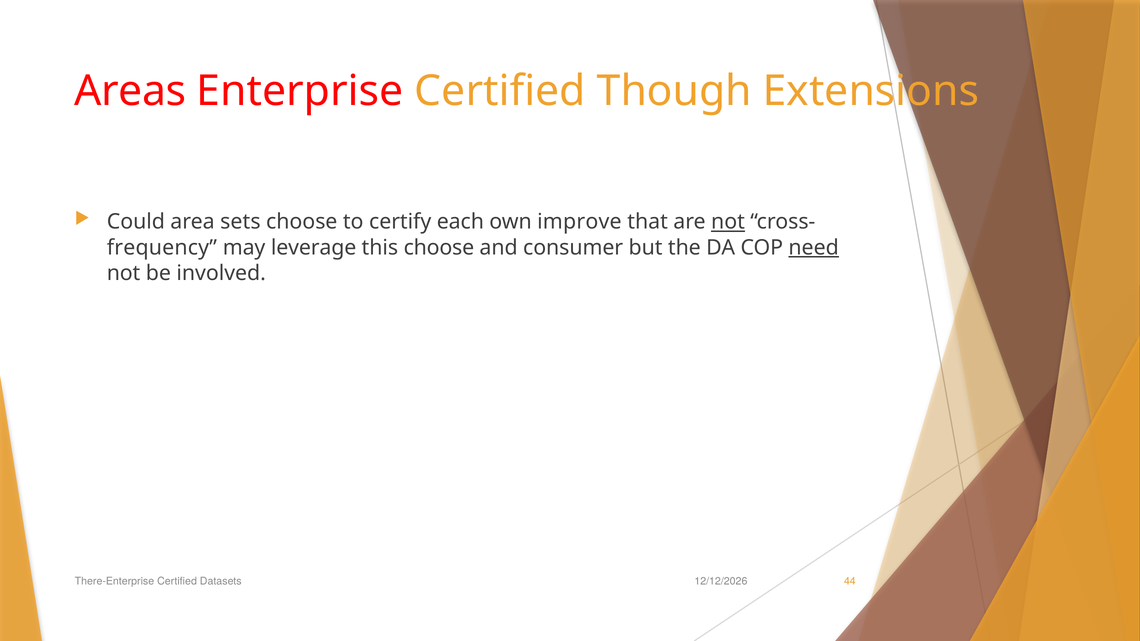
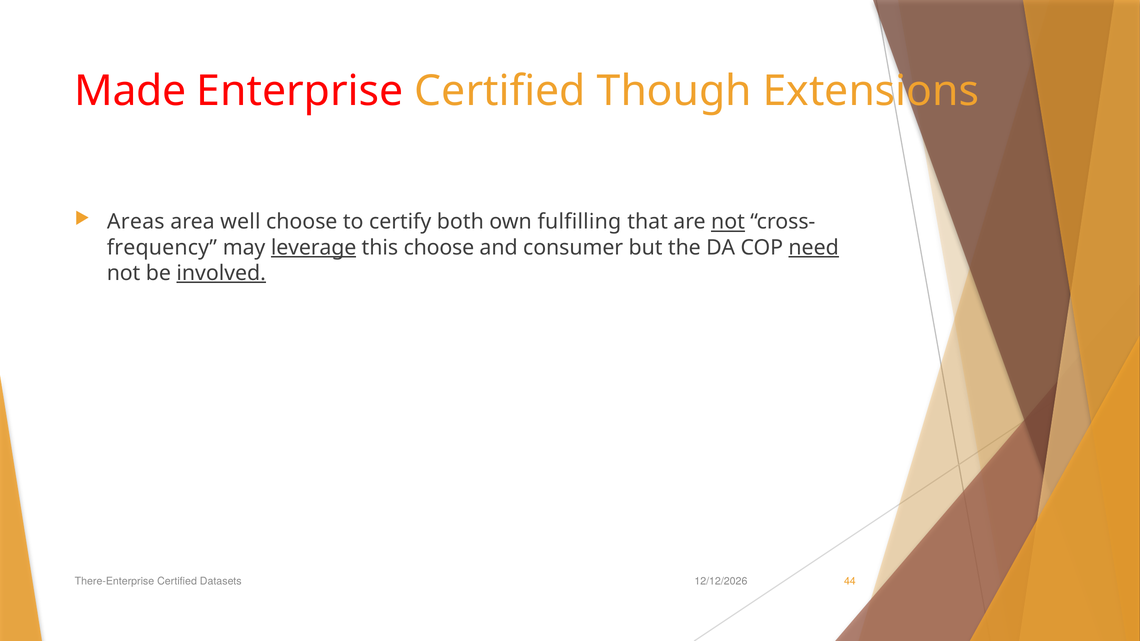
Areas: Areas -> Made
Could: Could -> Areas
sets: sets -> well
each: each -> both
improve: improve -> fulfilling
leverage underline: none -> present
involved underline: none -> present
